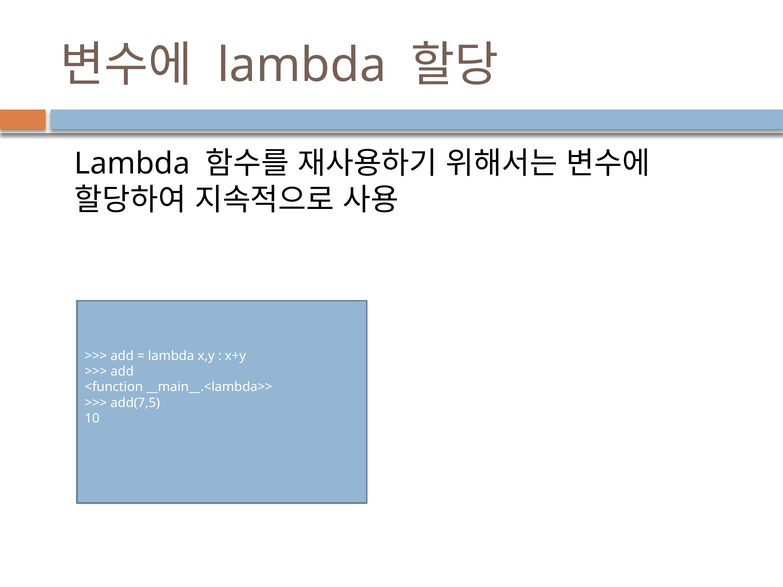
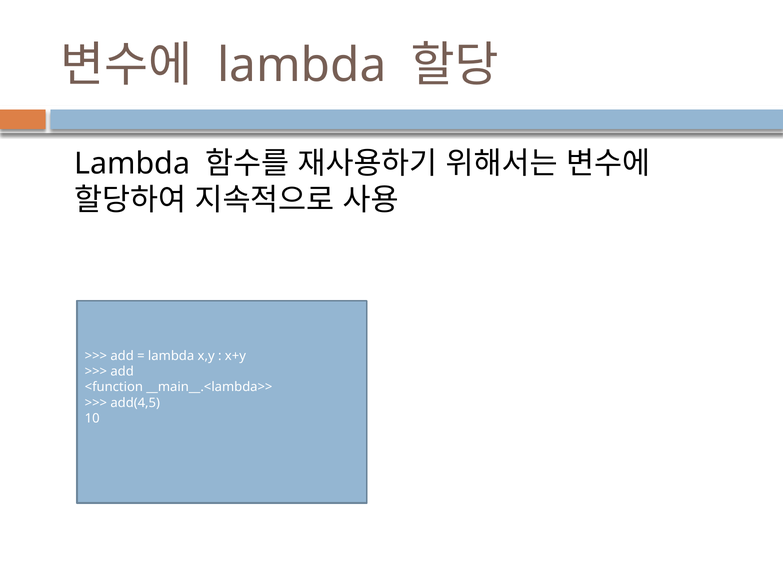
add(7,5: add(7,5 -> add(4,5
